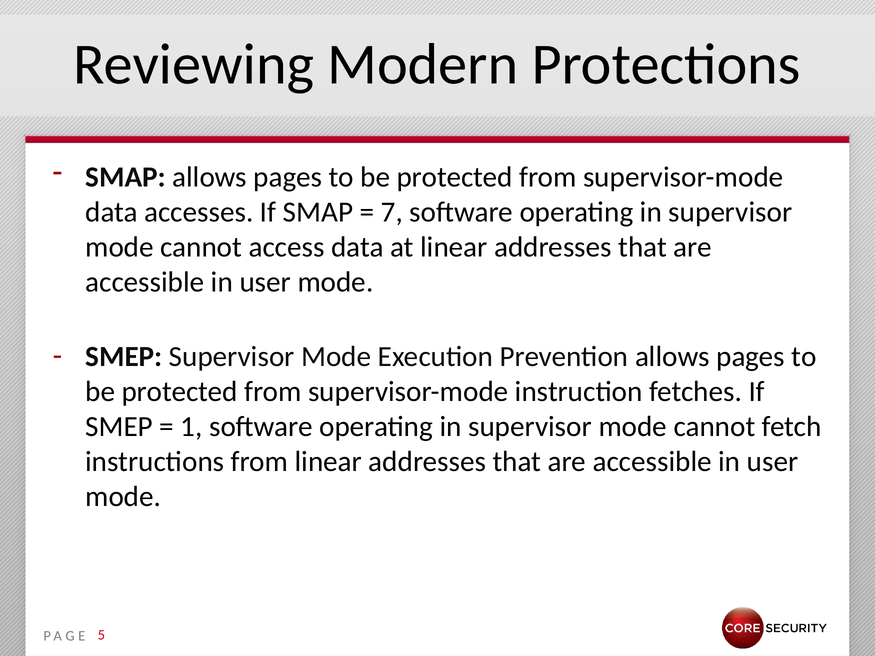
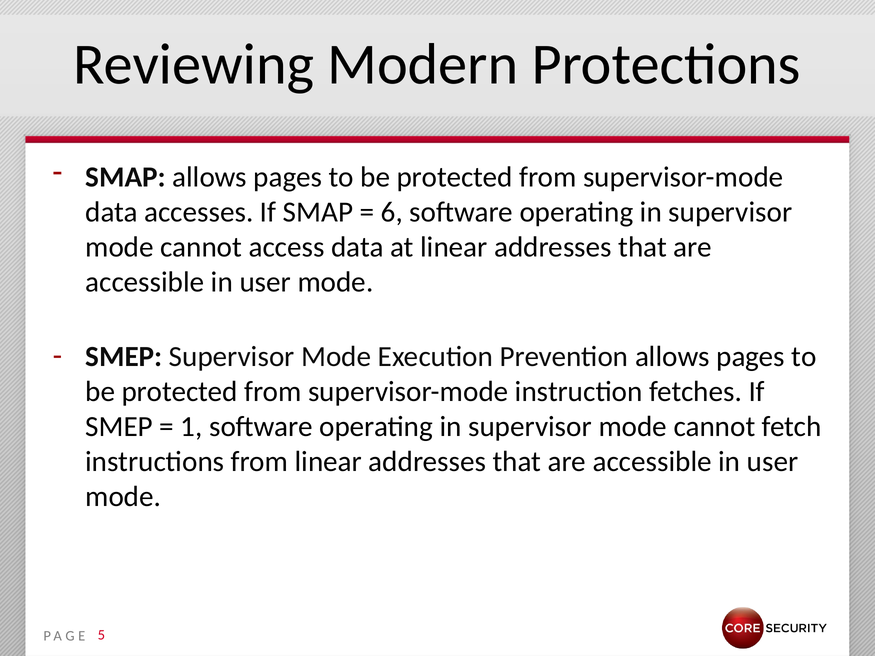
7: 7 -> 6
